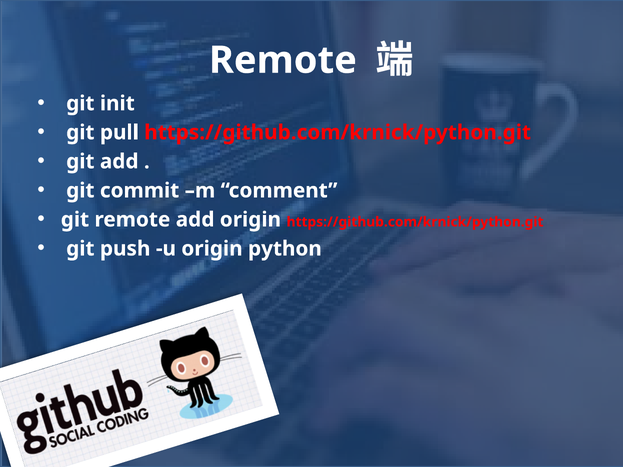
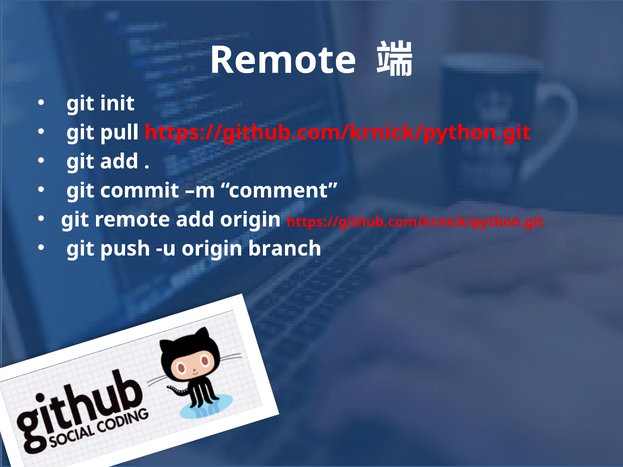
python: python -> branch
